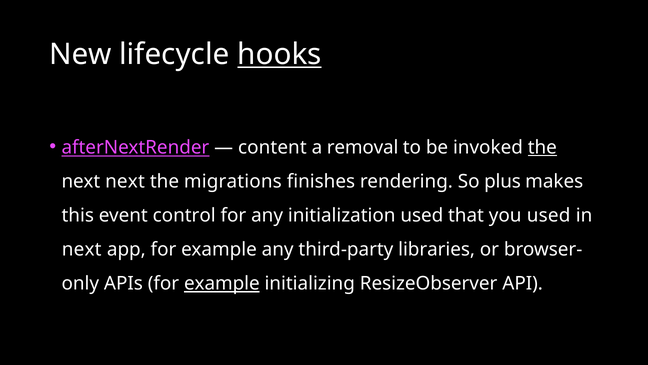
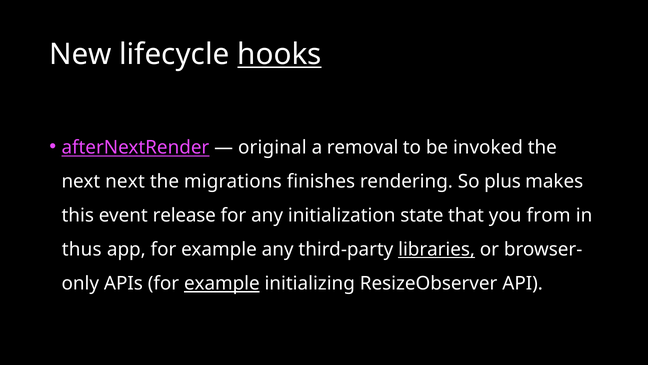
content: content -> original
the at (542, 147) underline: present -> none
control: control -> release
initialization used: used -> state
you used: used -> from
next at (82, 249): next -> thus
libraries underline: none -> present
